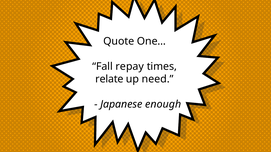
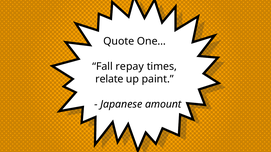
need: need -> paint
enough: enough -> amount
